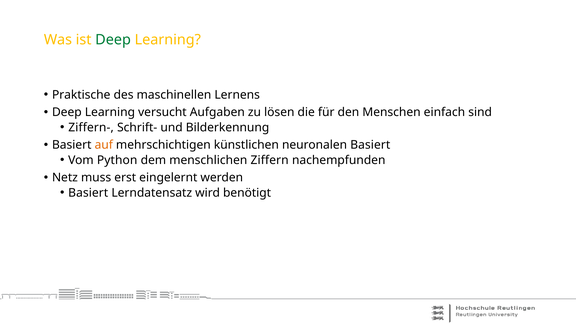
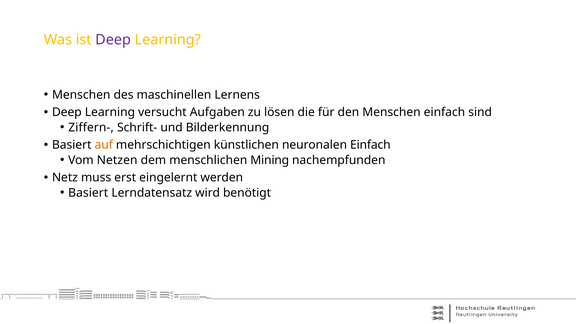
Deep at (113, 40) colour: green -> purple
Praktische at (81, 95): Praktische -> Menschen
neuronalen Basiert: Basiert -> Einfach
Python: Python -> Netzen
Ziffern: Ziffern -> Mining
